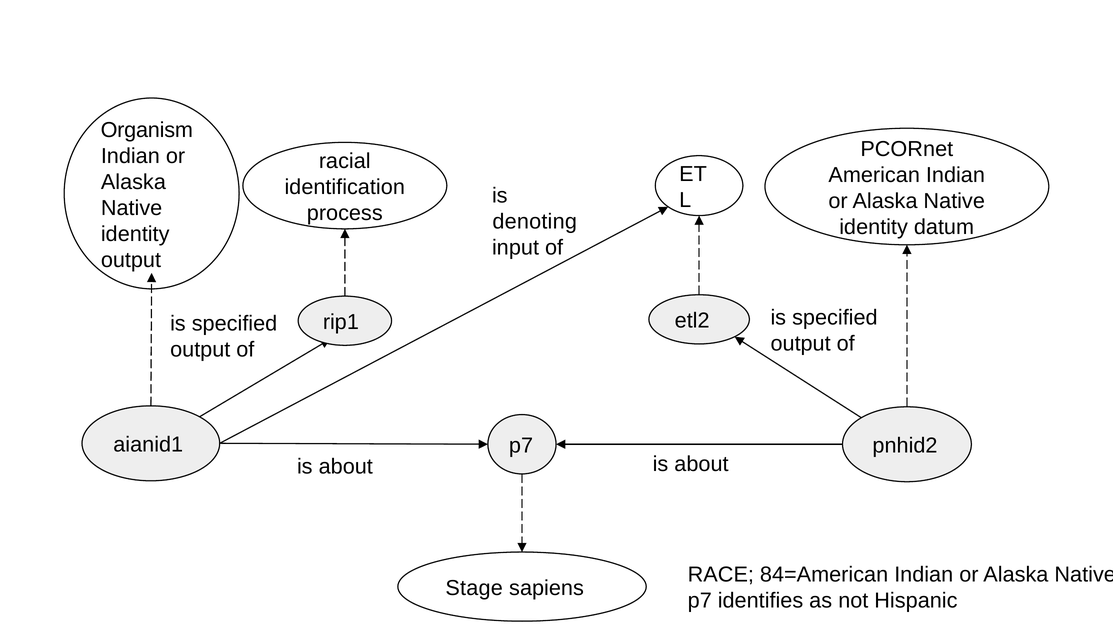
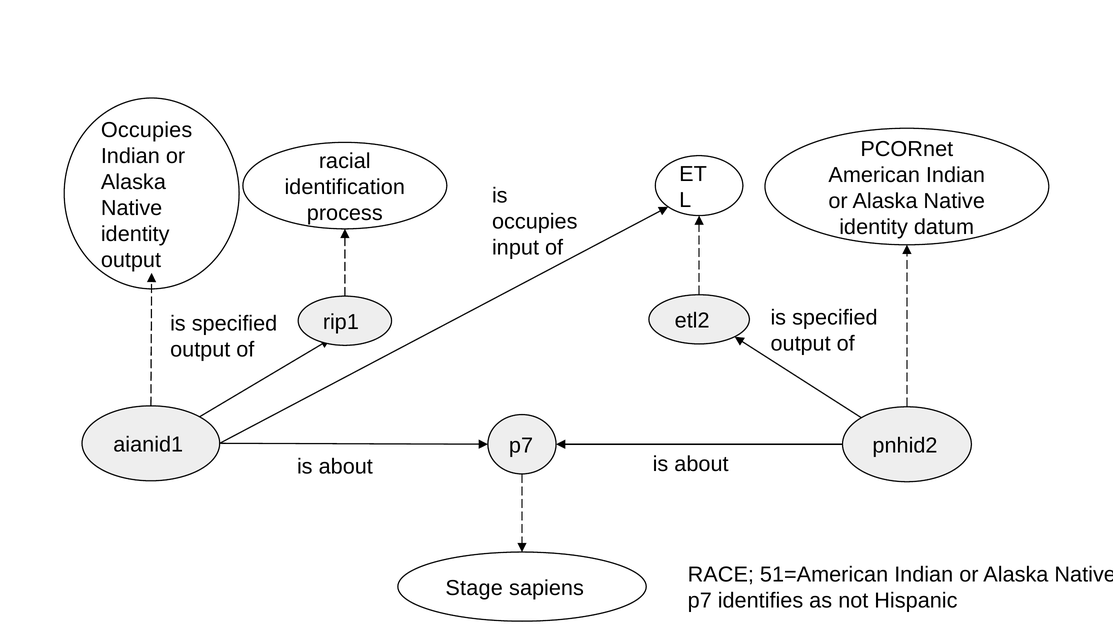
Organism at (147, 130): Organism -> Occupies
denoting at (535, 222): denoting -> occupies
84=American: 84=American -> 51=American
